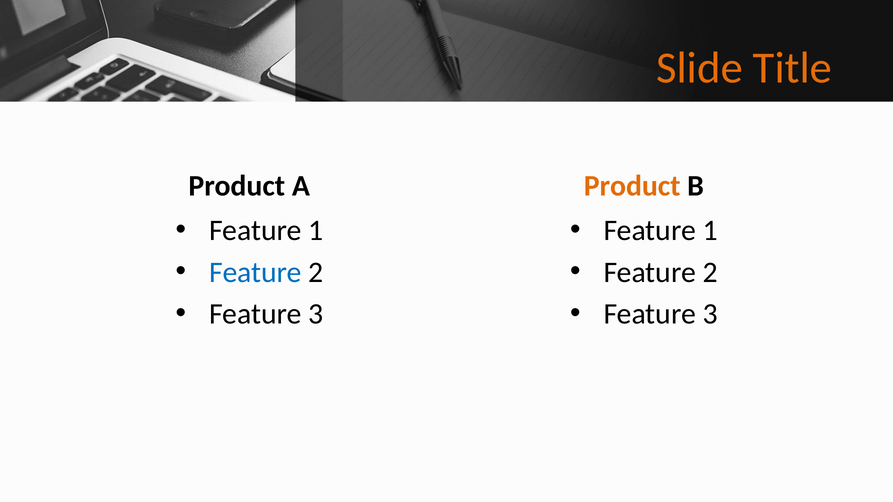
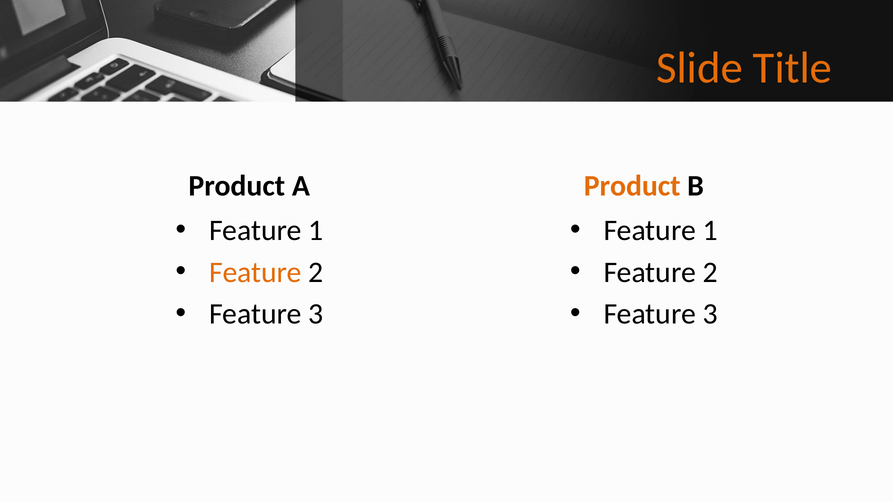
Feature at (255, 272) colour: blue -> orange
